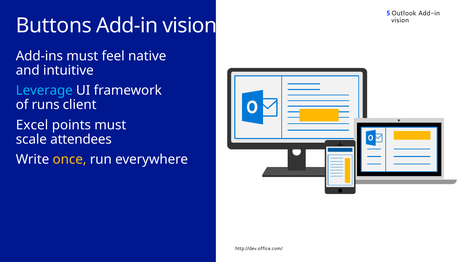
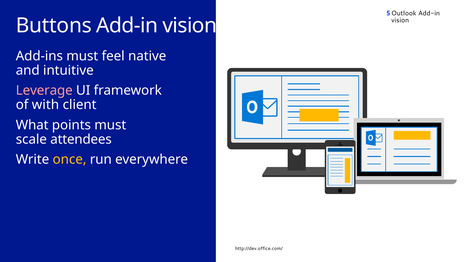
Leverage colour: light blue -> pink
runs: runs -> with
Excel: Excel -> What
